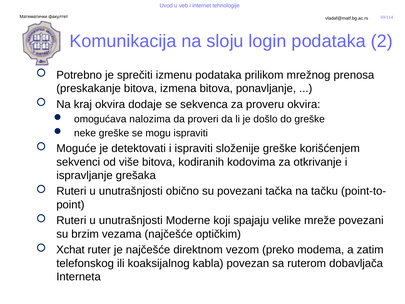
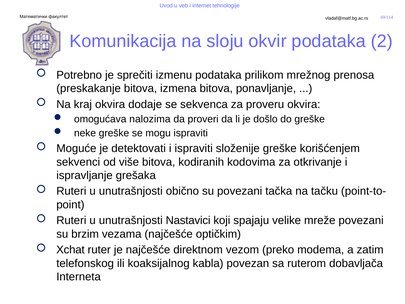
login: login -> okvir
Moderne: Moderne -> Nastavici
